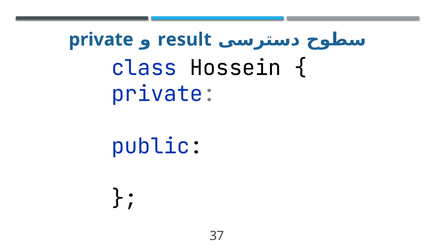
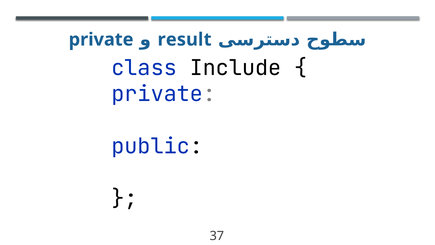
Hossein: Hossein -> Include
